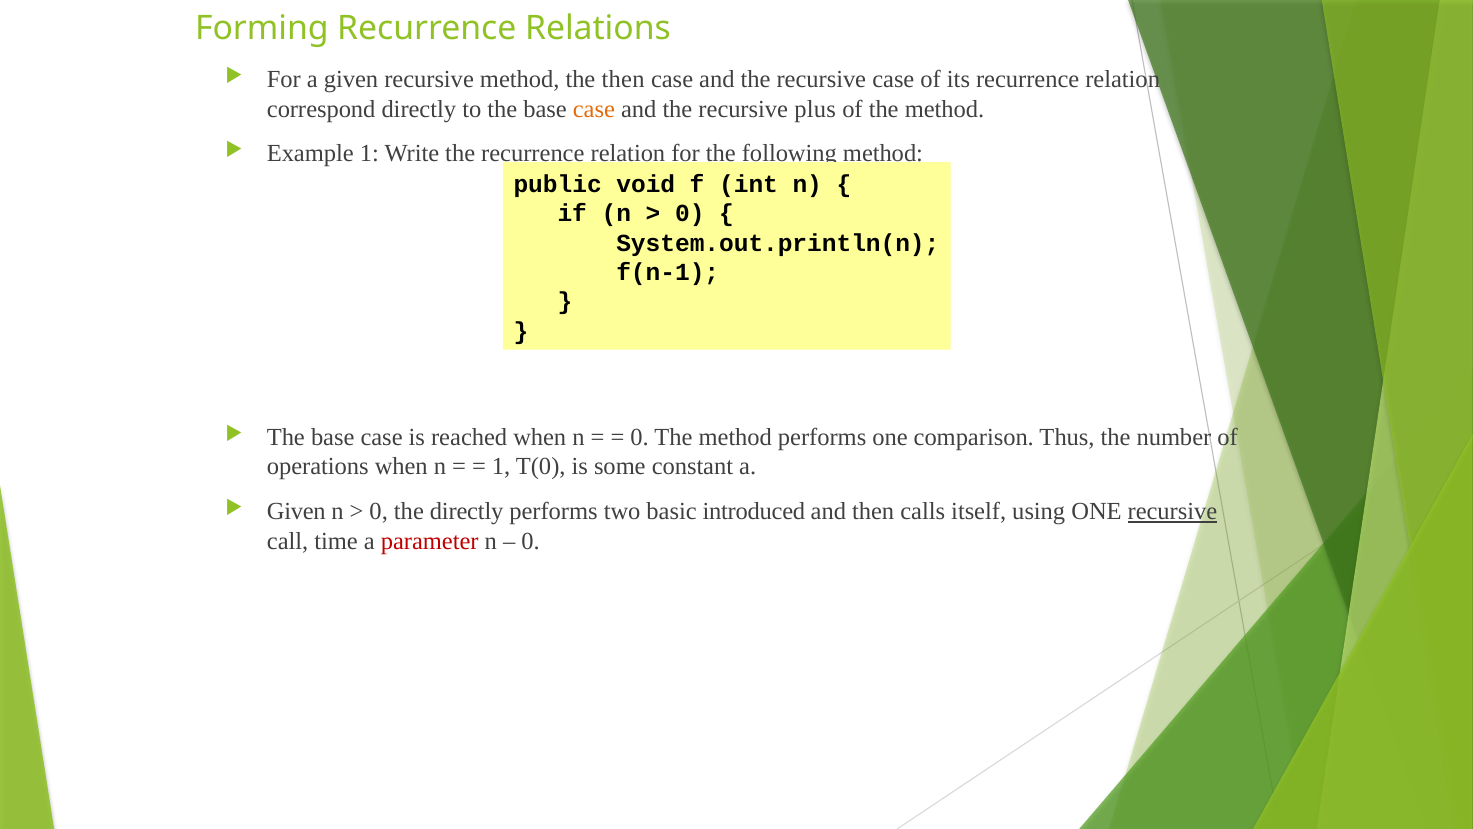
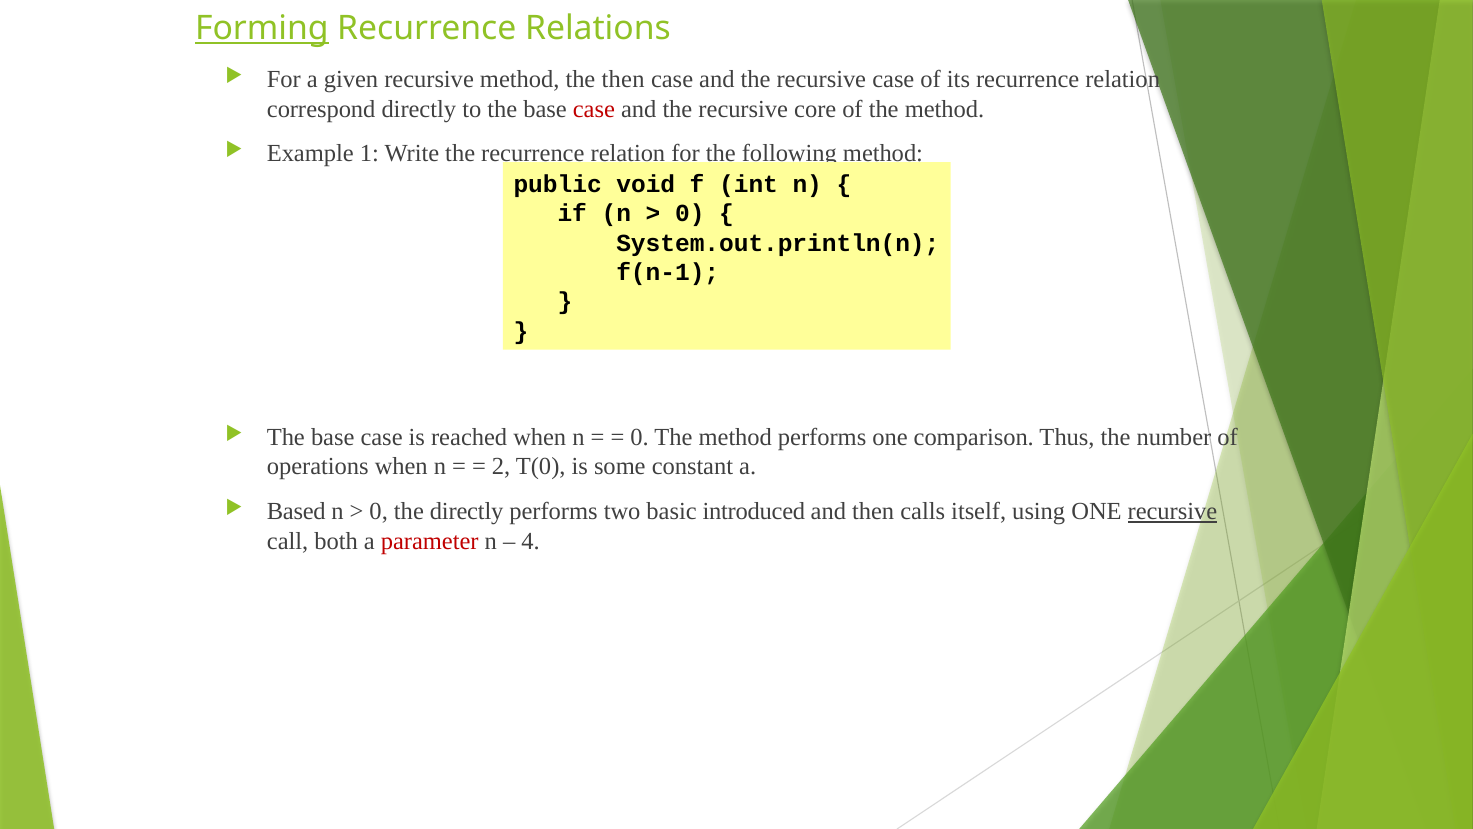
Forming underline: none -> present
case at (594, 109) colour: orange -> red
plus: plus -> core
1 at (501, 467): 1 -> 2
Given at (296, 511): Given -> Based
time: time -> both
0 at (531, 541): 0 -> 4
